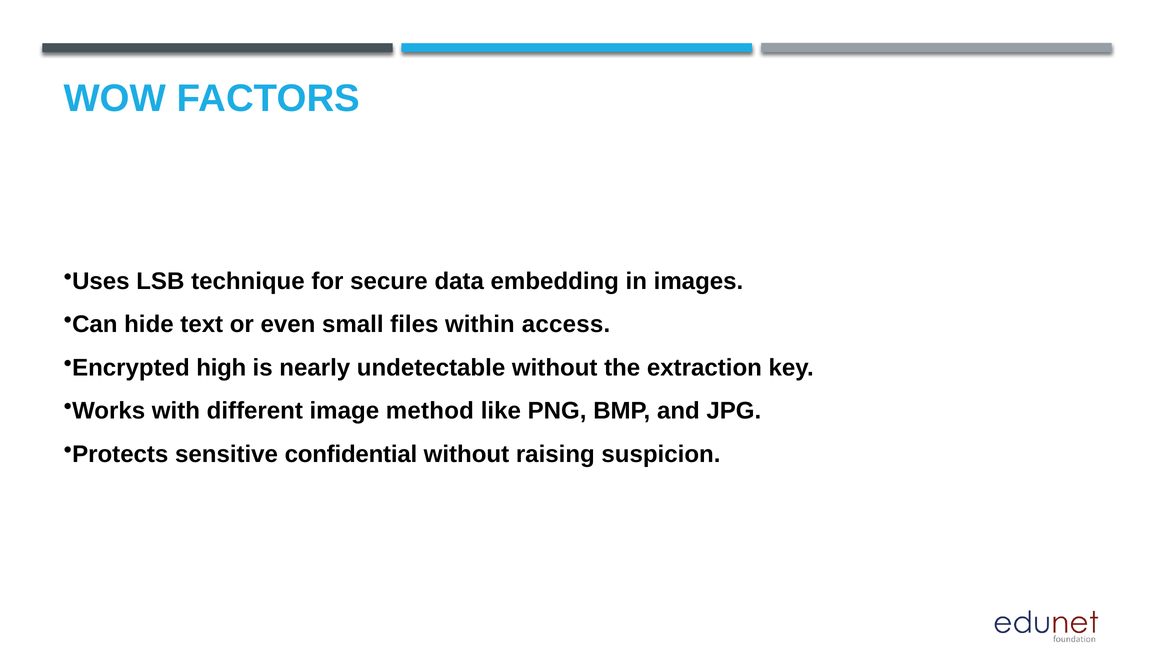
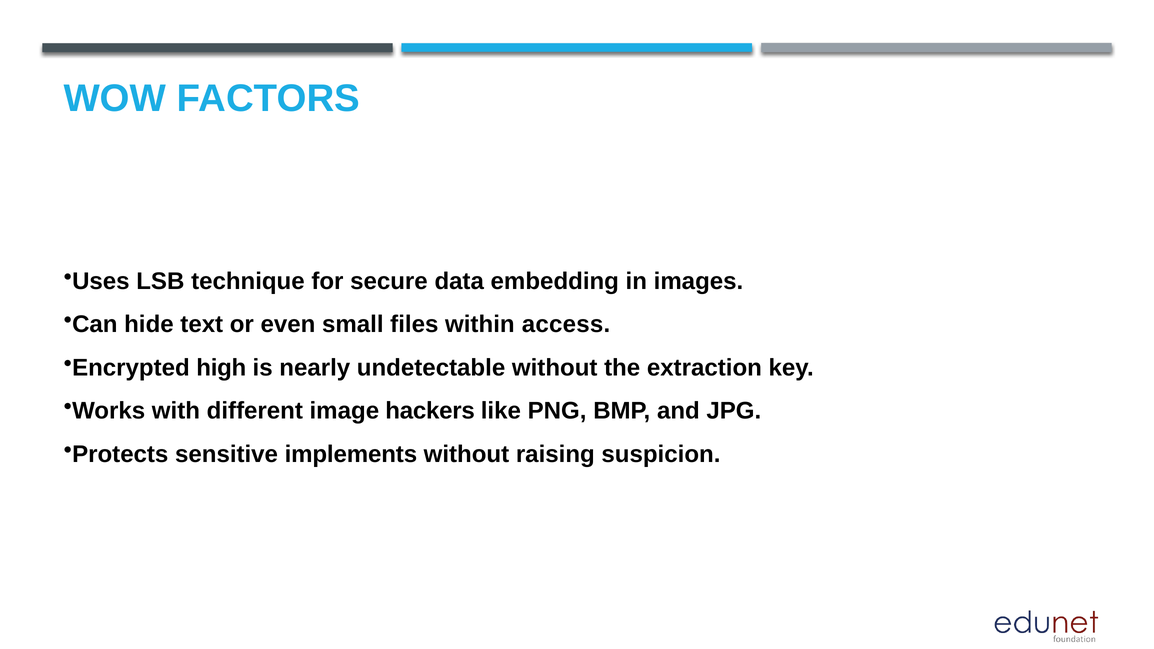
method: method -> hackers
confidential: confidential -> implements
